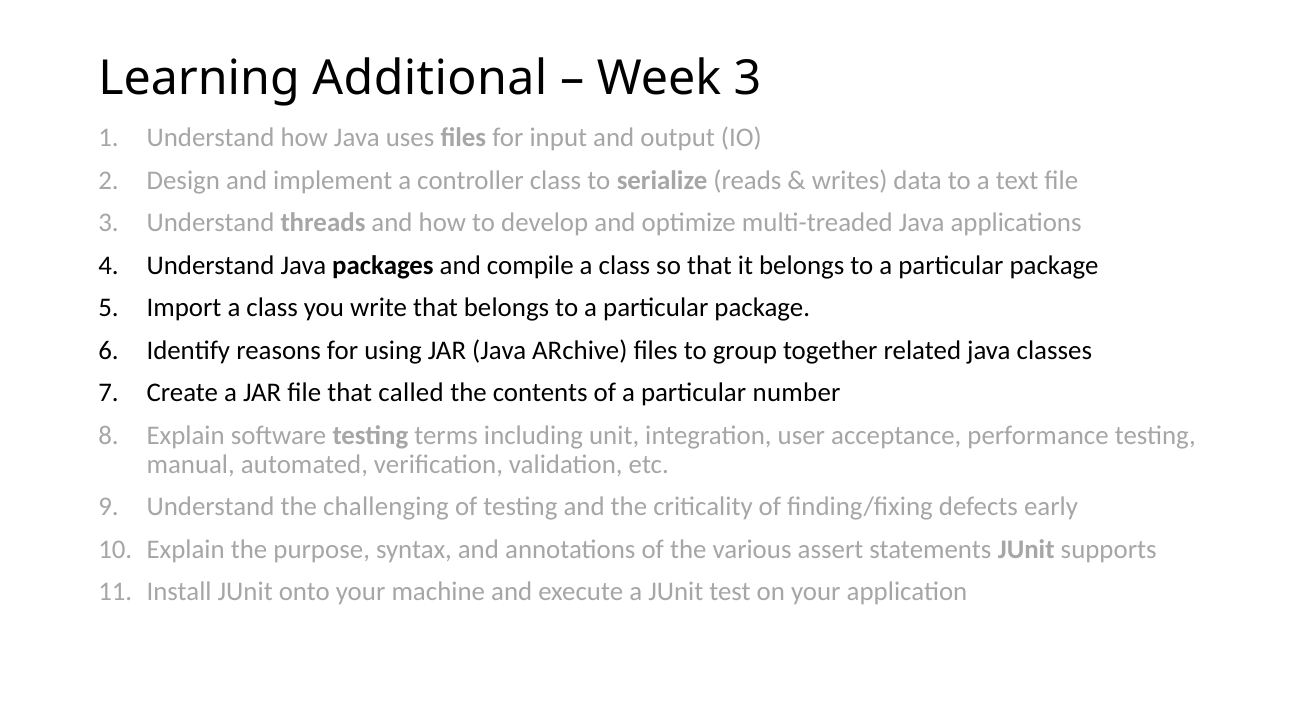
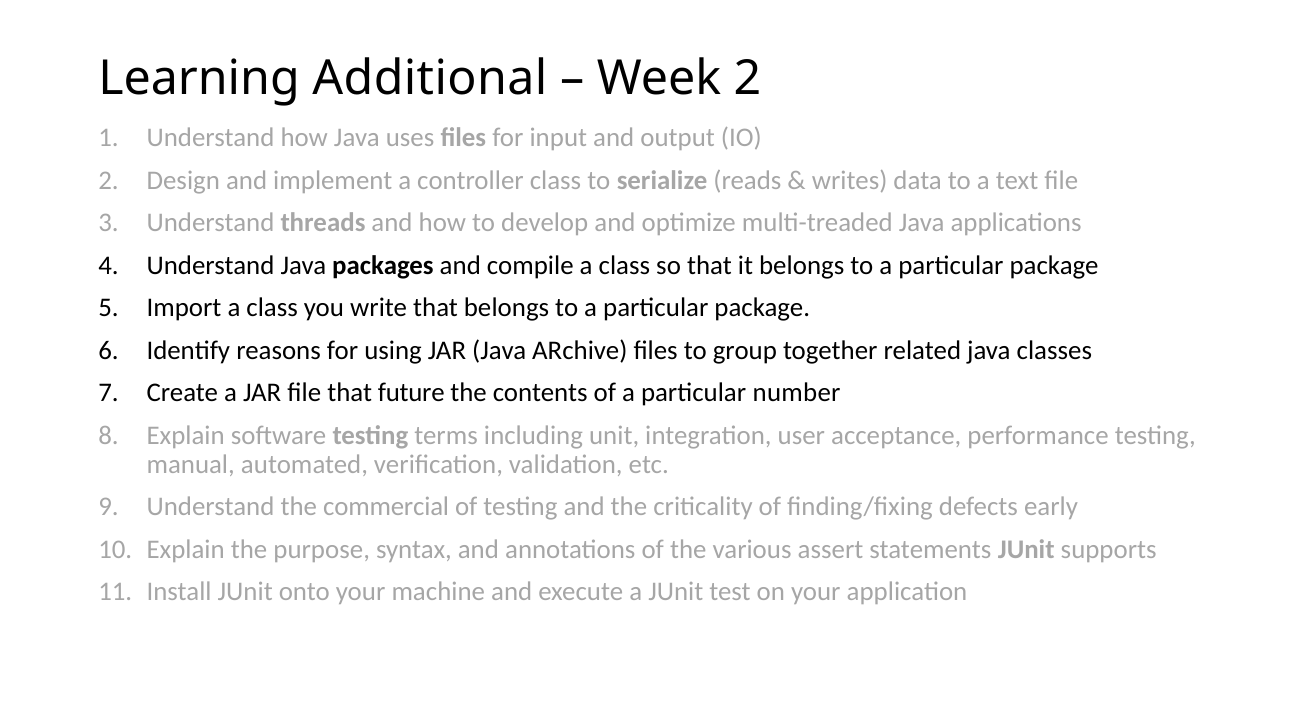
Week 3: 3 -> 2
called: called -> future
challenging: challenging -> commercial
